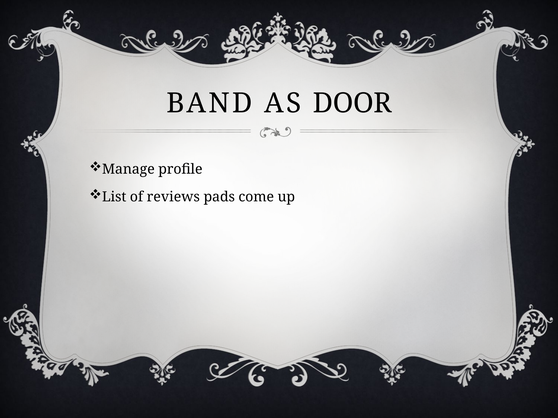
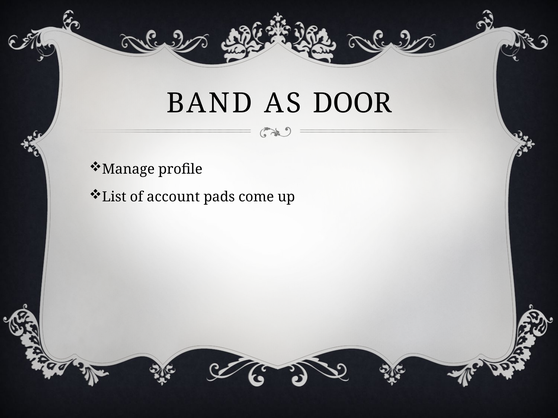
reviews: reviews -> account
